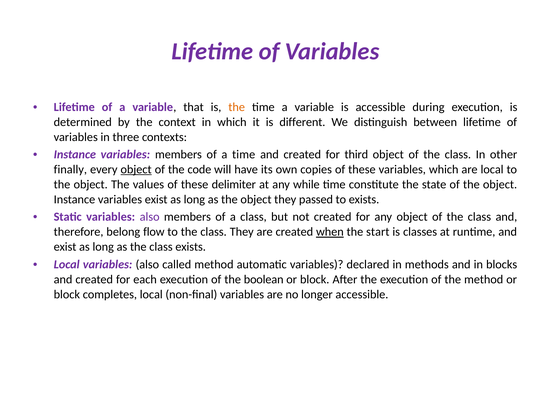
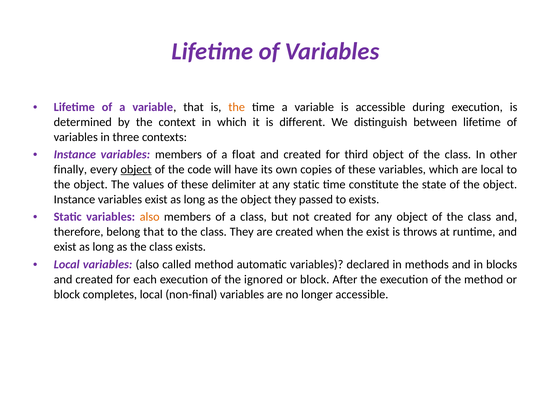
a time: time -> float
any while: while -> static
also at (150, 216) colour: purple -> orange
belong flow: flow -> that
when underline: present -> none
the start: start -> exist
classes: classes -> throws
boolean: boolean -> ignored
